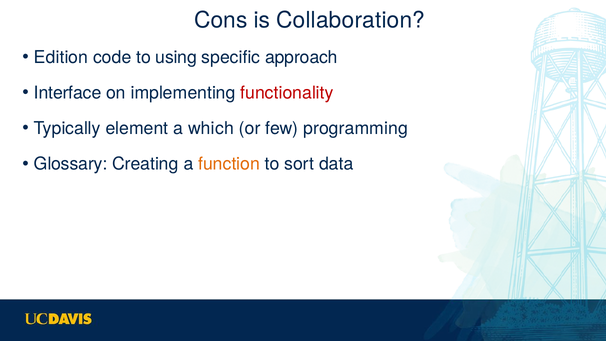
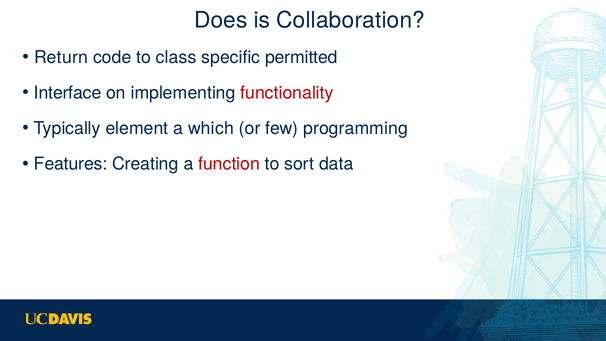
Cons: Cons -> Does
Edition: Edition -> Return
using: using -> class
approach: approach -> permitted
Glossary: Glossary -> Features
function colour: orange -> red
